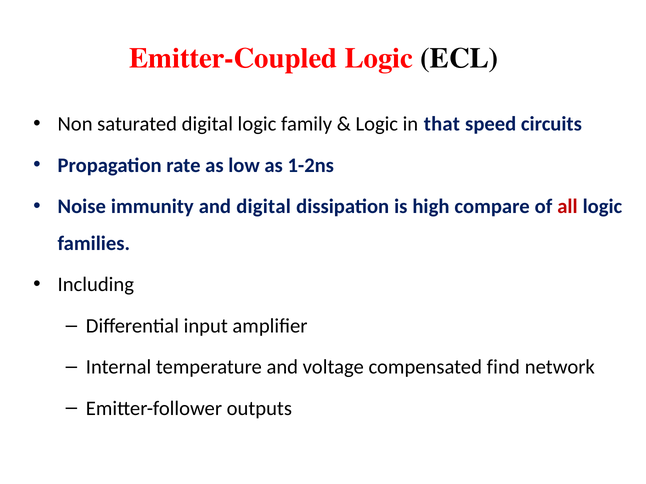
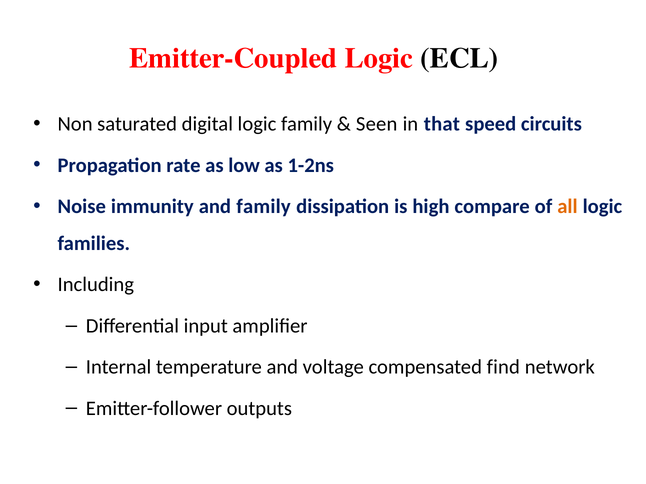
Logic at (377, 124): Logic -> Seen
and digital: digital -> family
all colour: red -> orange
